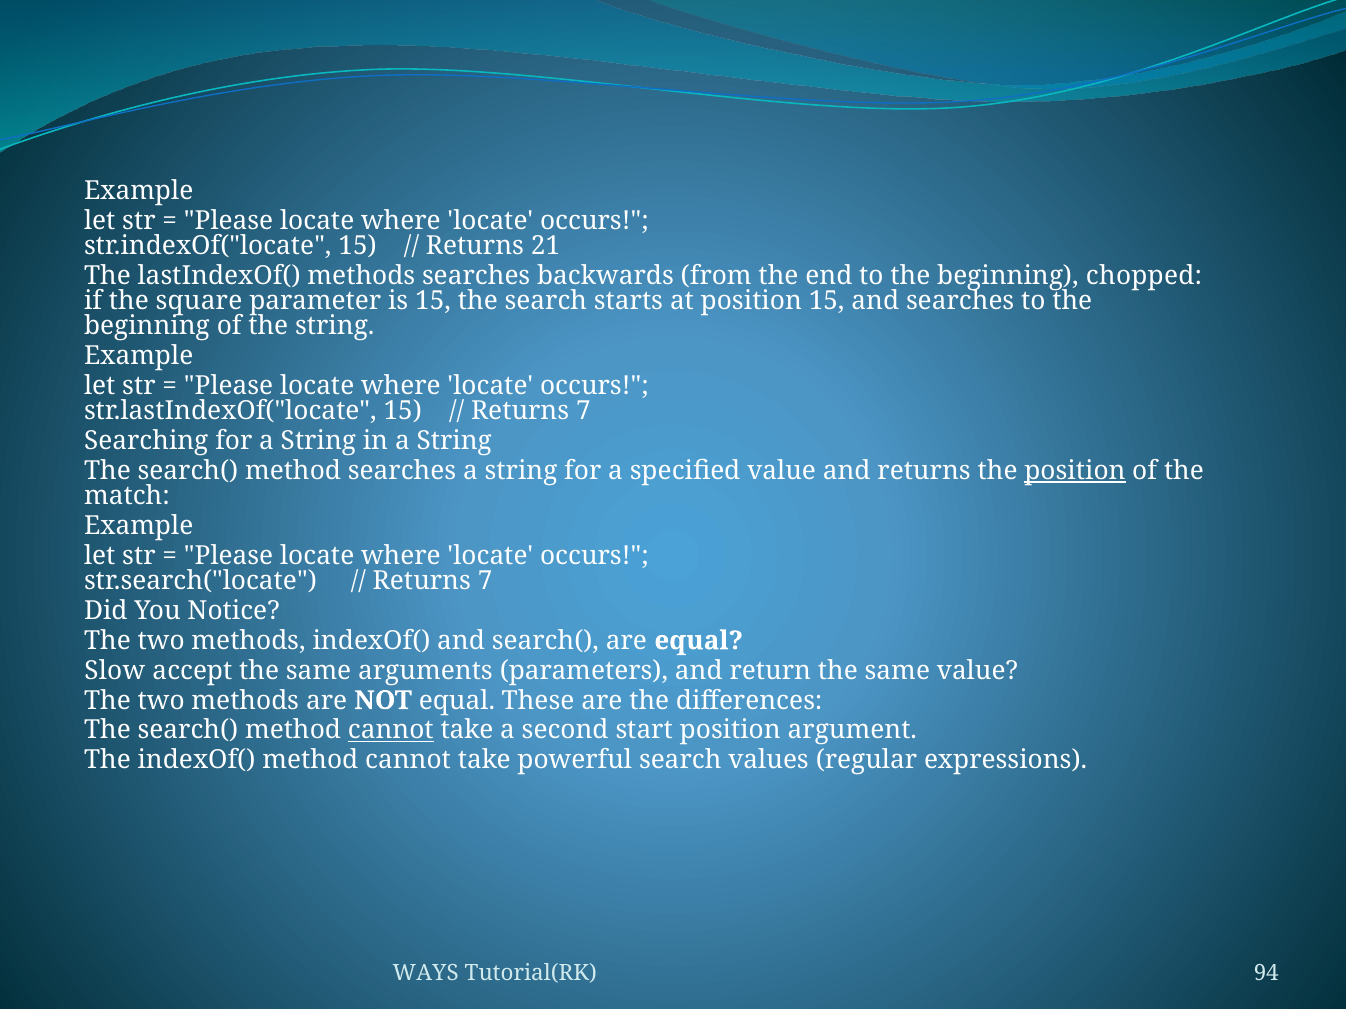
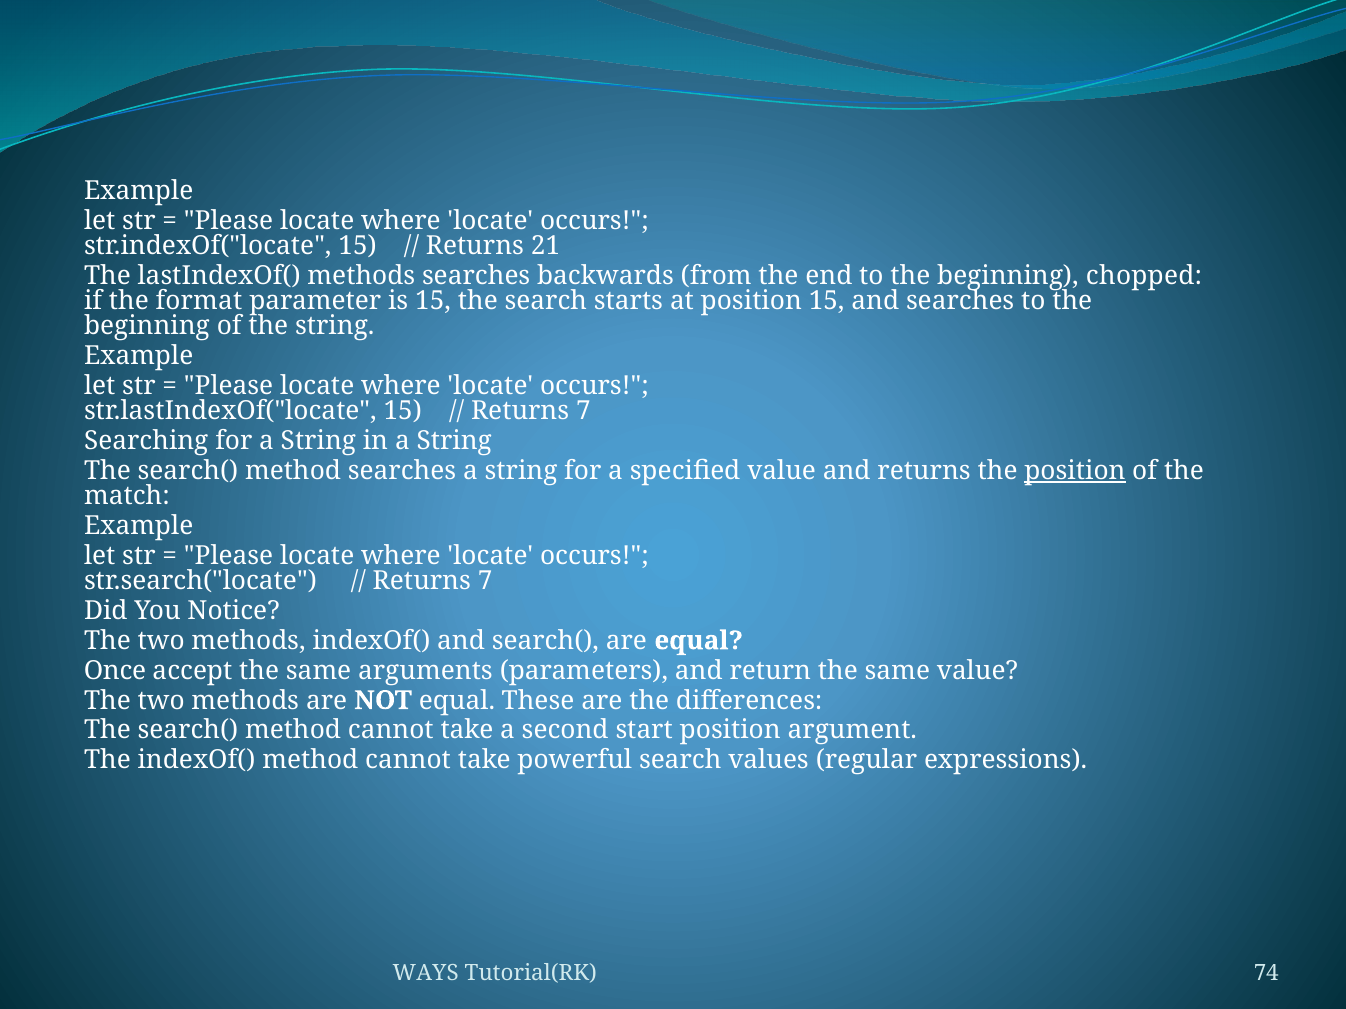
square: square -> format
Slow: Slow -> Once
cannot at (391, 731) underline: present -> none
94: 94 -> 74
